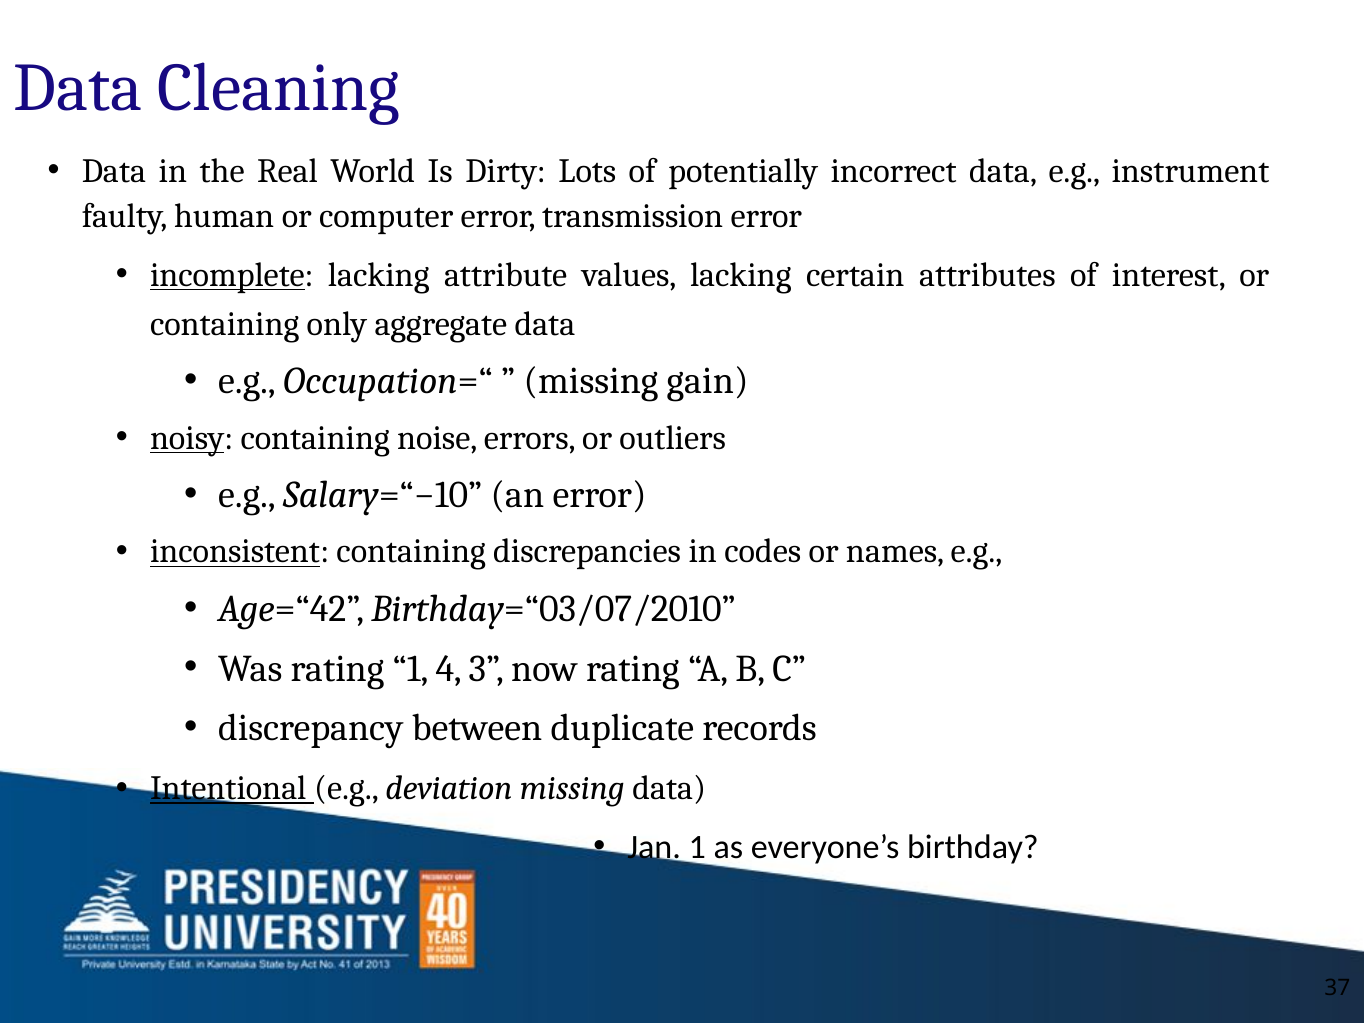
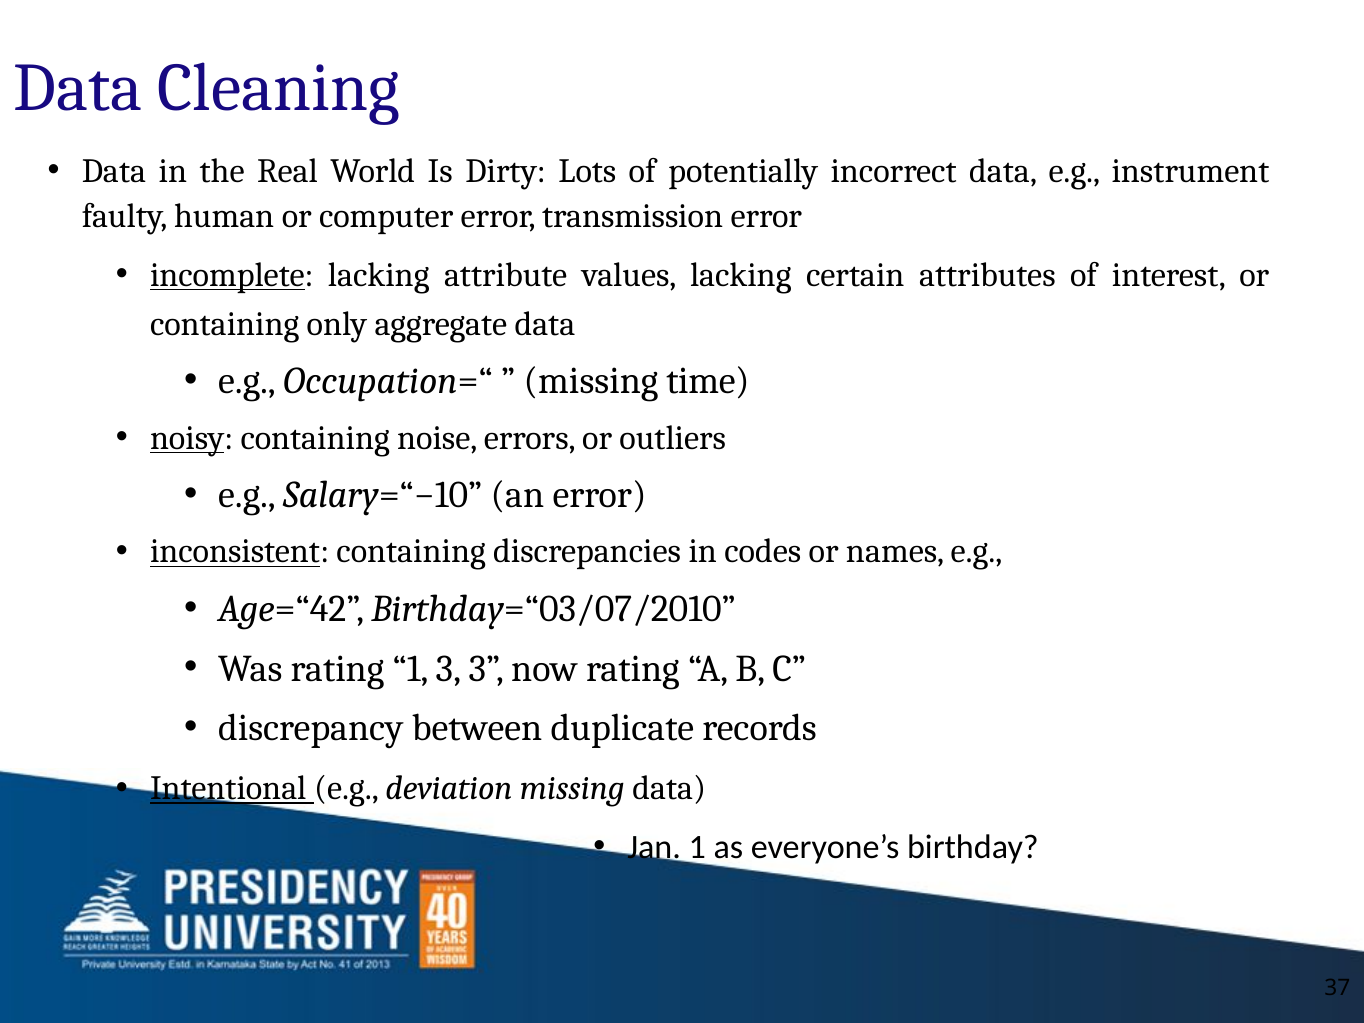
gain: gain -> time
1 4: 4 -> 3
